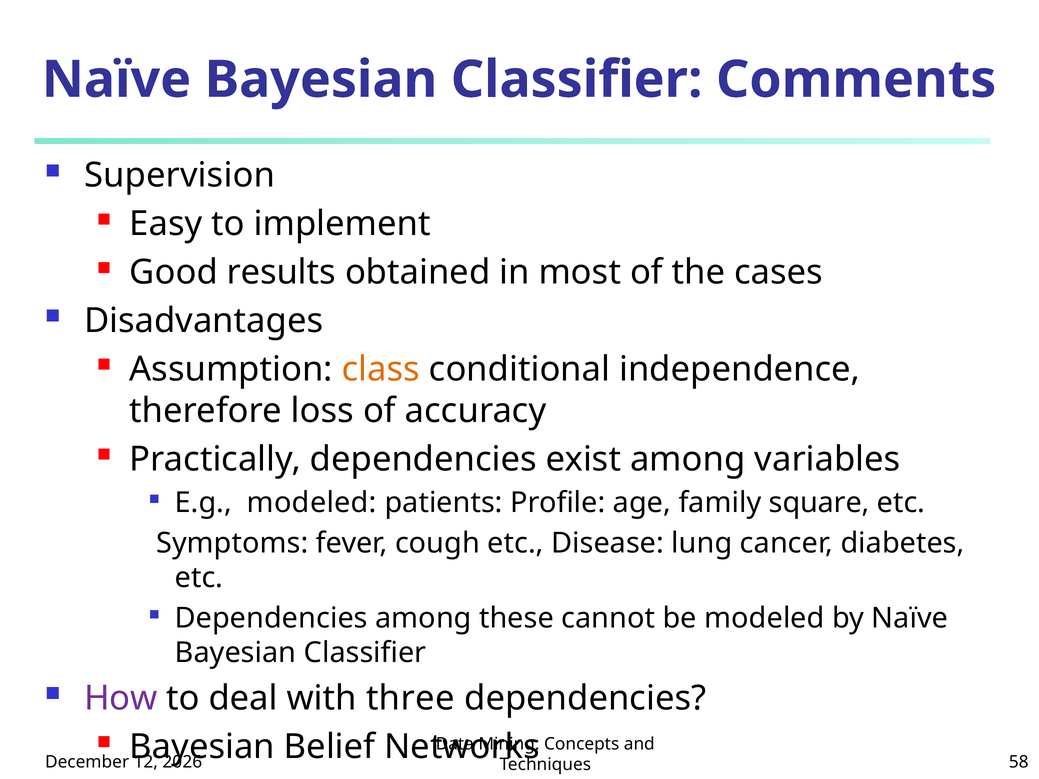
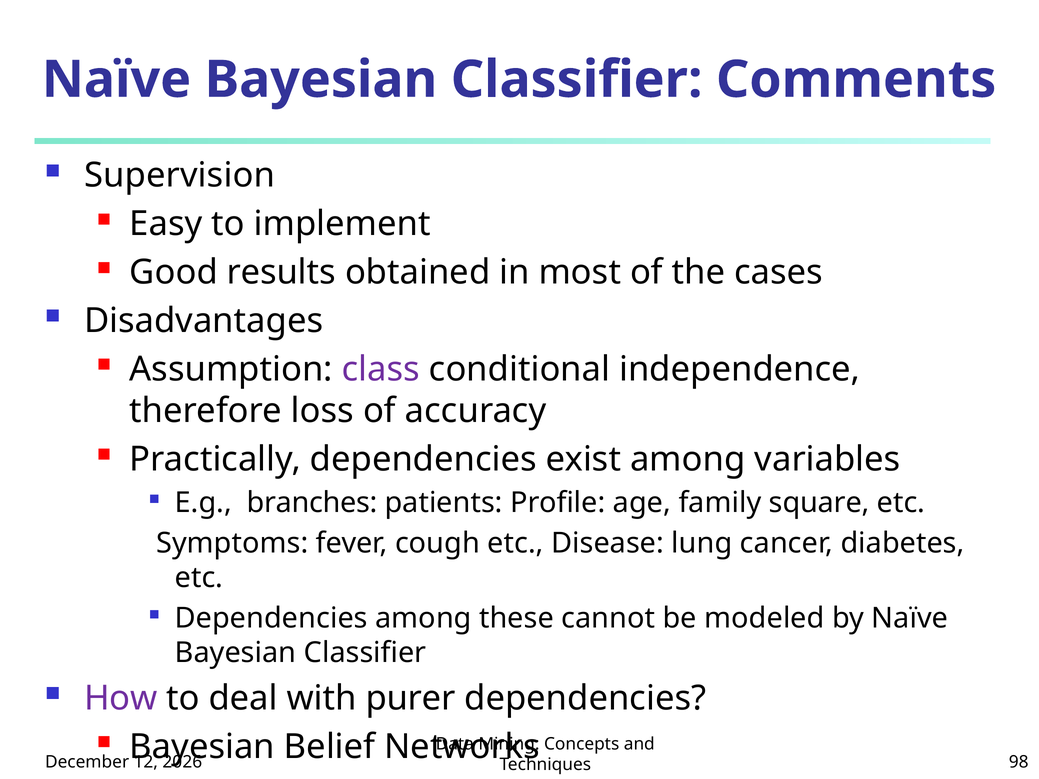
class colour: orange -> purple
E.g modeled: modeled -> branches
three: three -> purer
58: 58 -> 98
